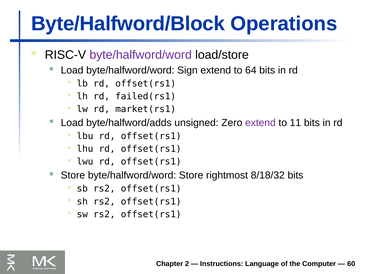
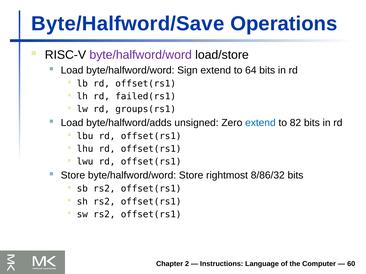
Byte/Halfword/Block: Byte/Halfword/Block -> Byte/Halfword/Save
market(rs1: market(rs1 -> groups(rs1
extend at (260, 123) colour: purple -> blue
11: 11 -> 82
8/18/32: 8/18/32 -> 8/86/32
